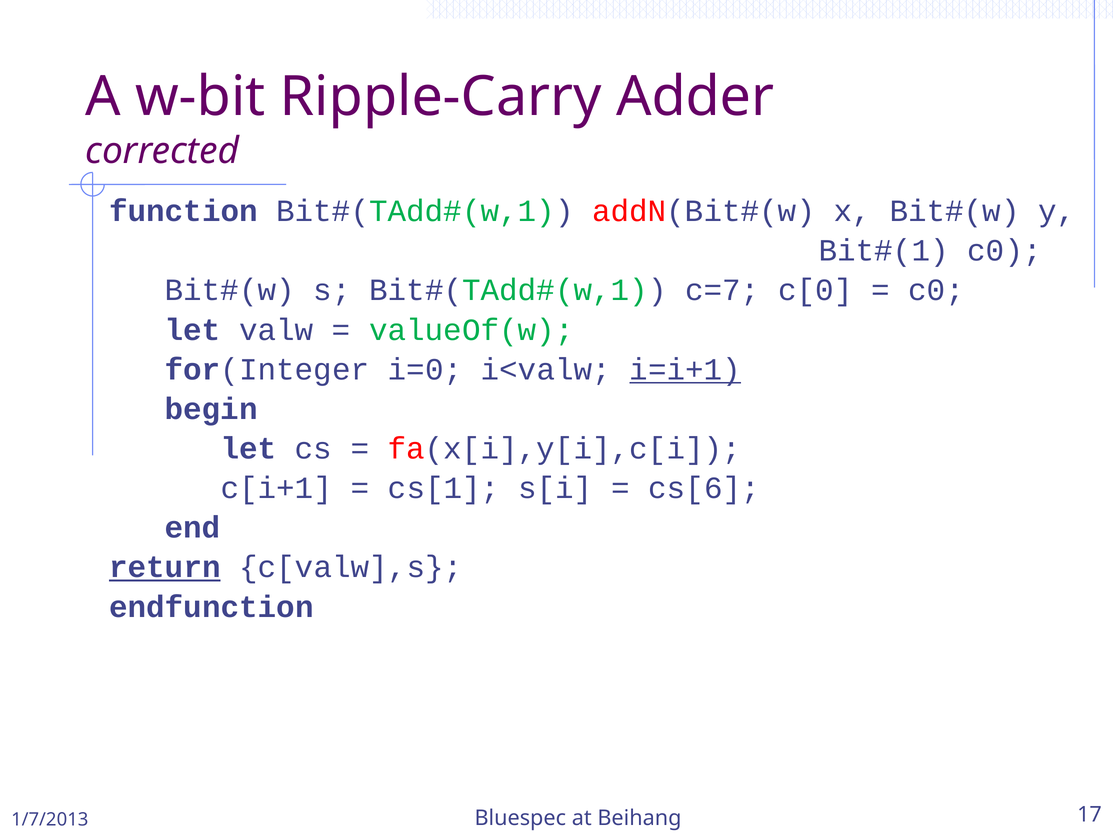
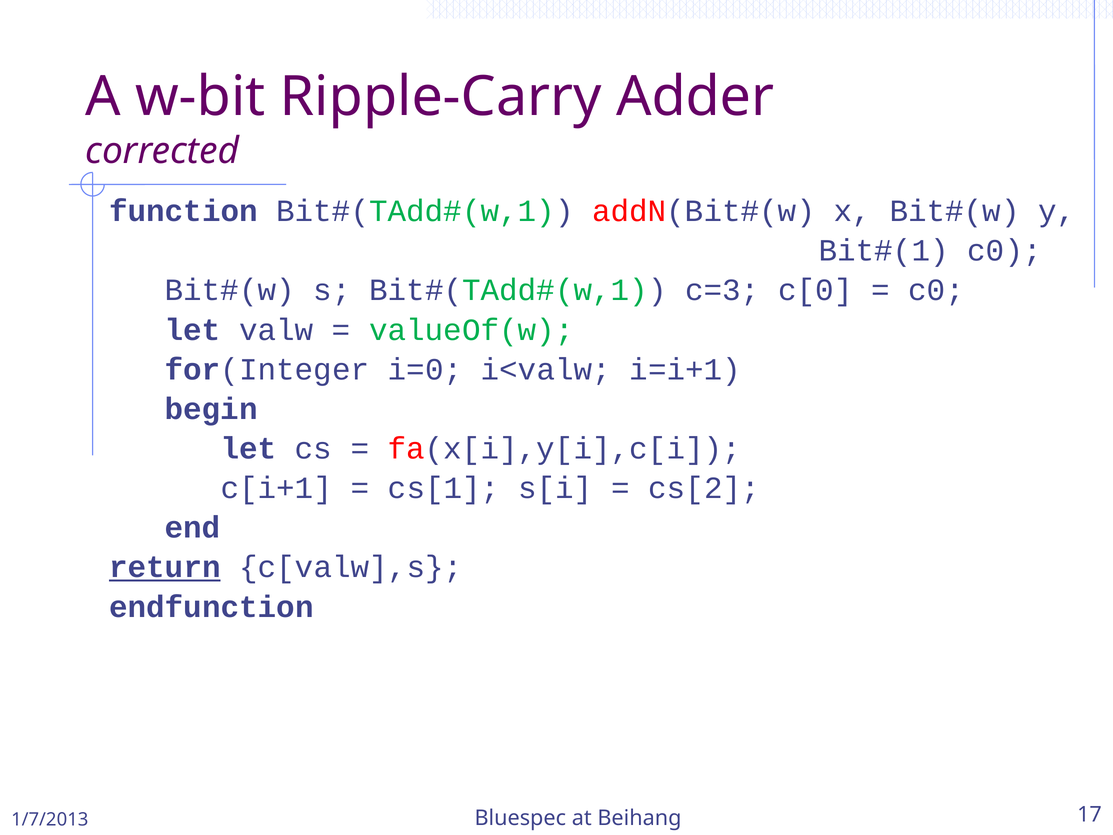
c=7: c=7 -> c=3
i=i+1 underline: present -> none
cs[6: cs[6 -> cs[2
